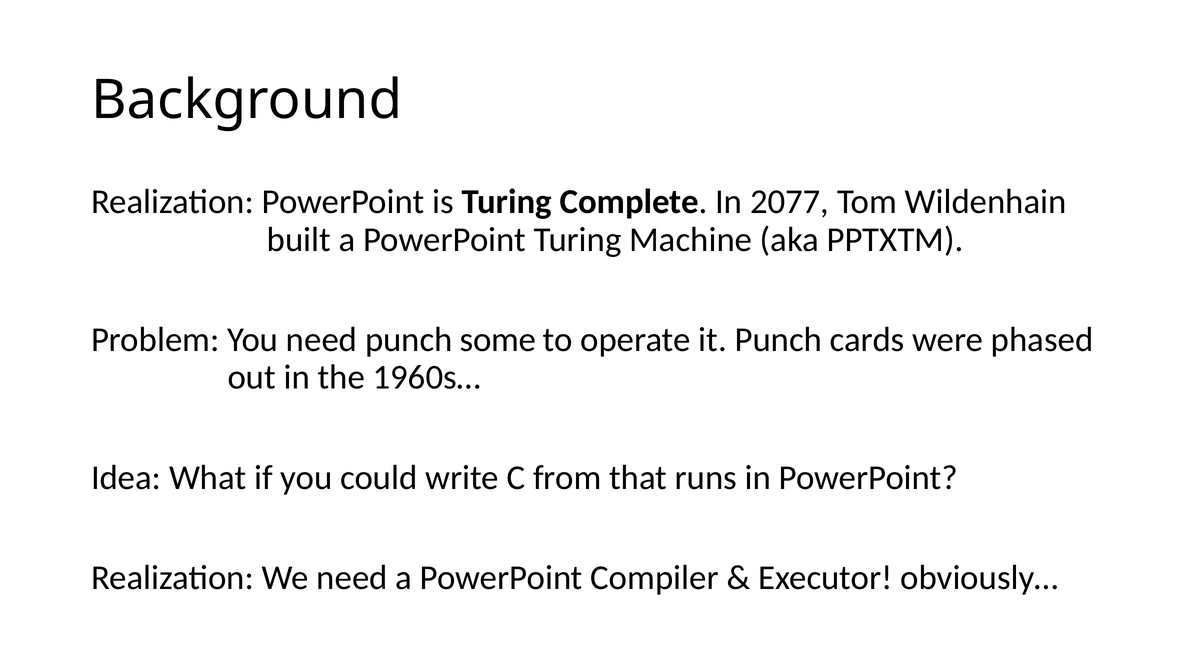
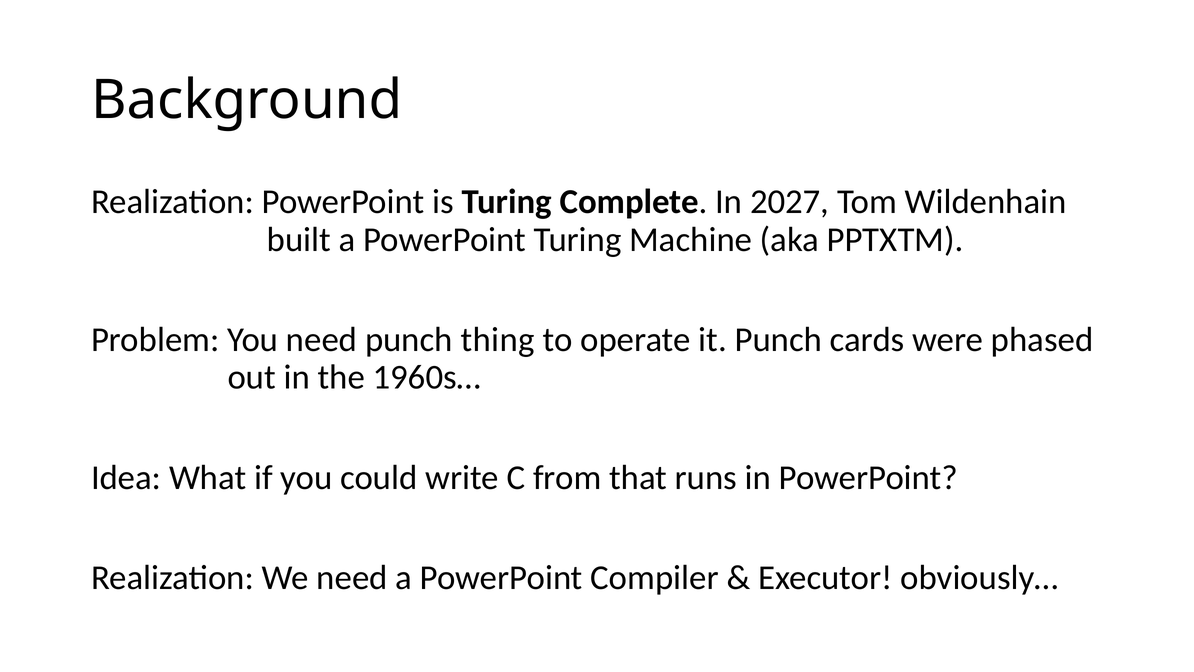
2077: 2077 -> 2027
some: some -> thing
